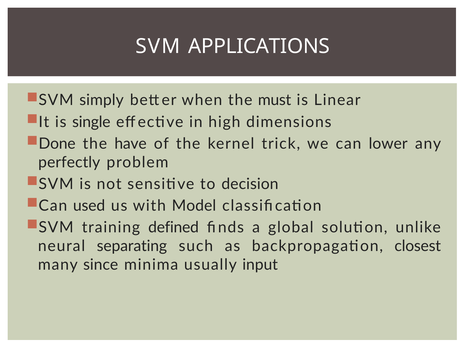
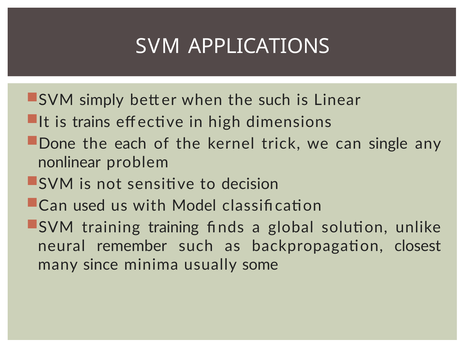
the must: must -> such
single: single -> trains
have: have -> each
lower: lower -> single
perfectly: perfectly -> nonlinear
training defined: defined -> training
separating: separating -> remember
input: input -> some
